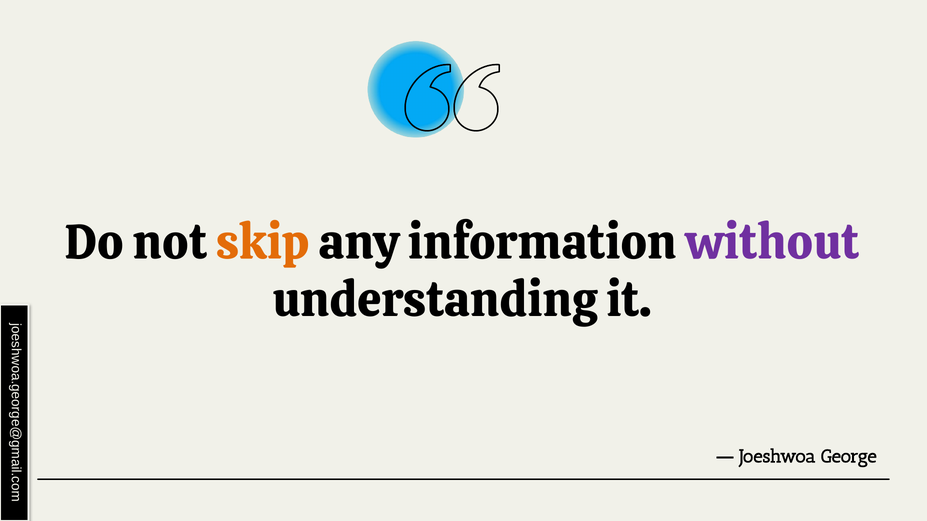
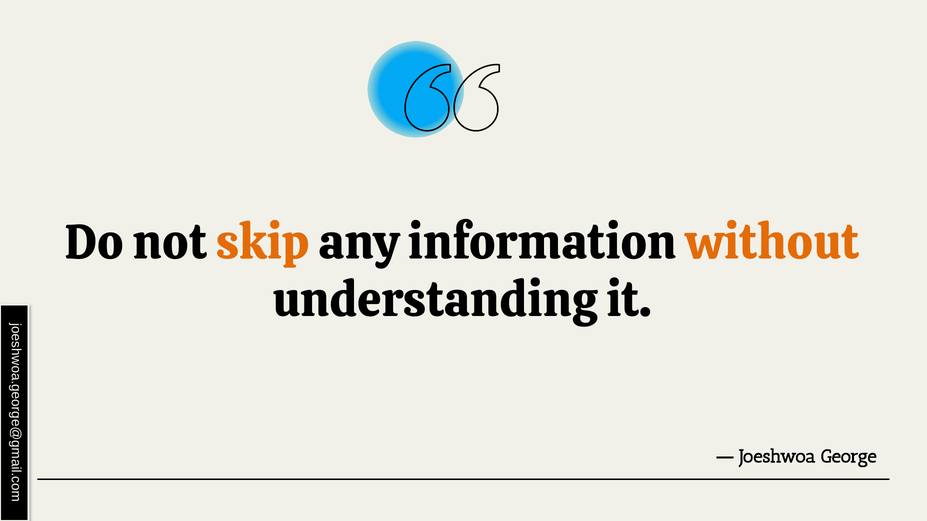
without colour: purple -> orange
